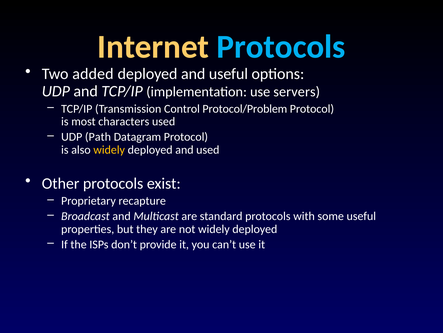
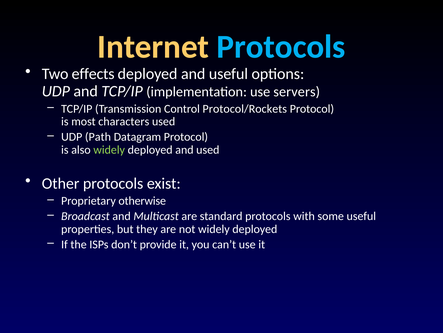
added: added -> effects
Protocol/Problem: Protocol/Problem -> Protocol/Rockets
widely at (109, 150) colour: yellow -> light green
recapture: recapture -> otherwise
